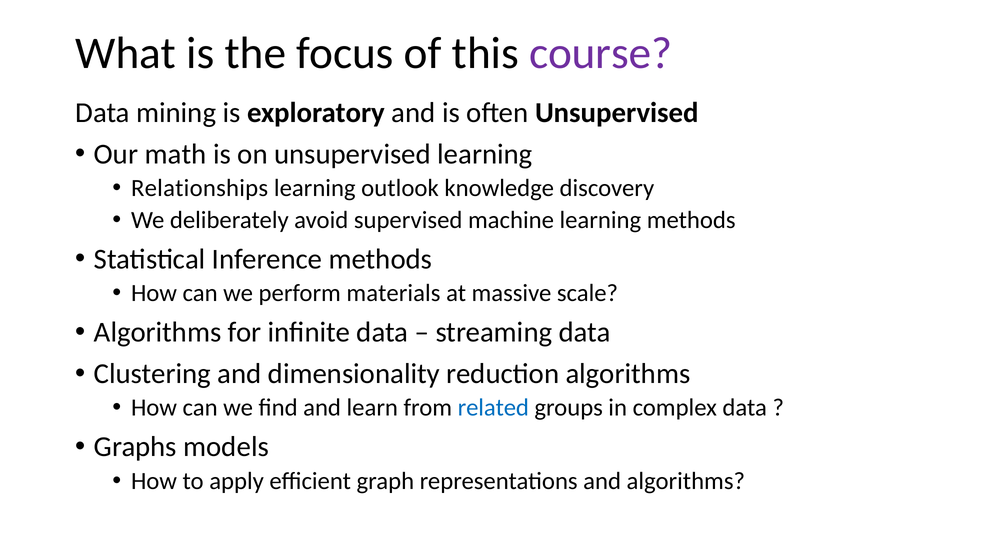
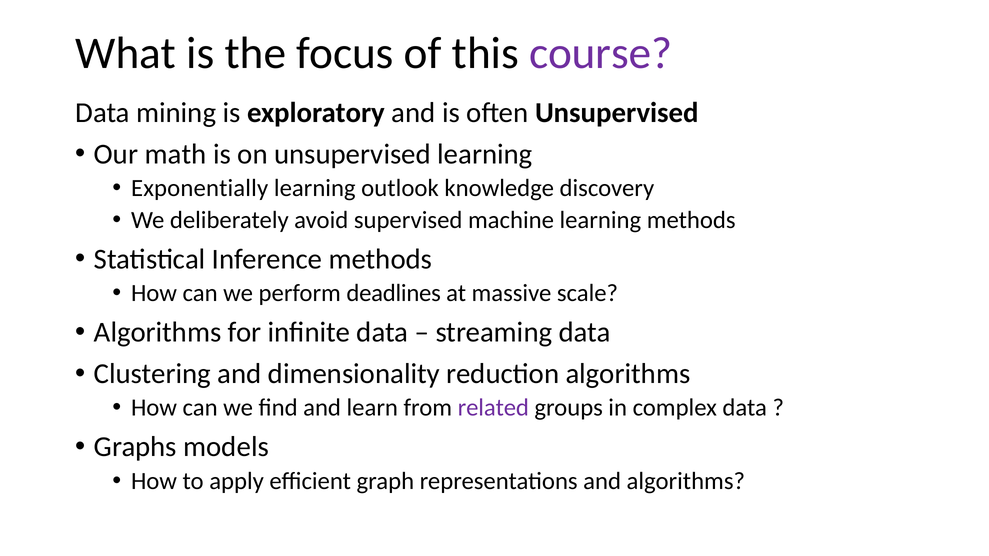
Relationships: Relationships -> Exponentially
materials: materials -> deadlines
related colour: blue -> purple
